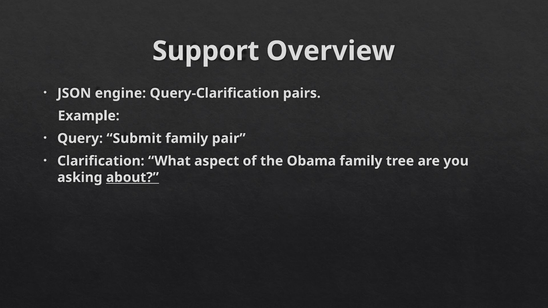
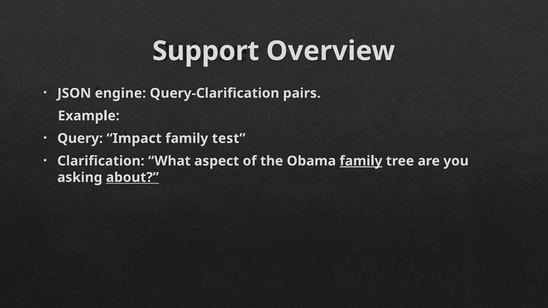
Submit: Submit -> Impact
pair: pair -> test
family at (361, 161) underline: none -> present
